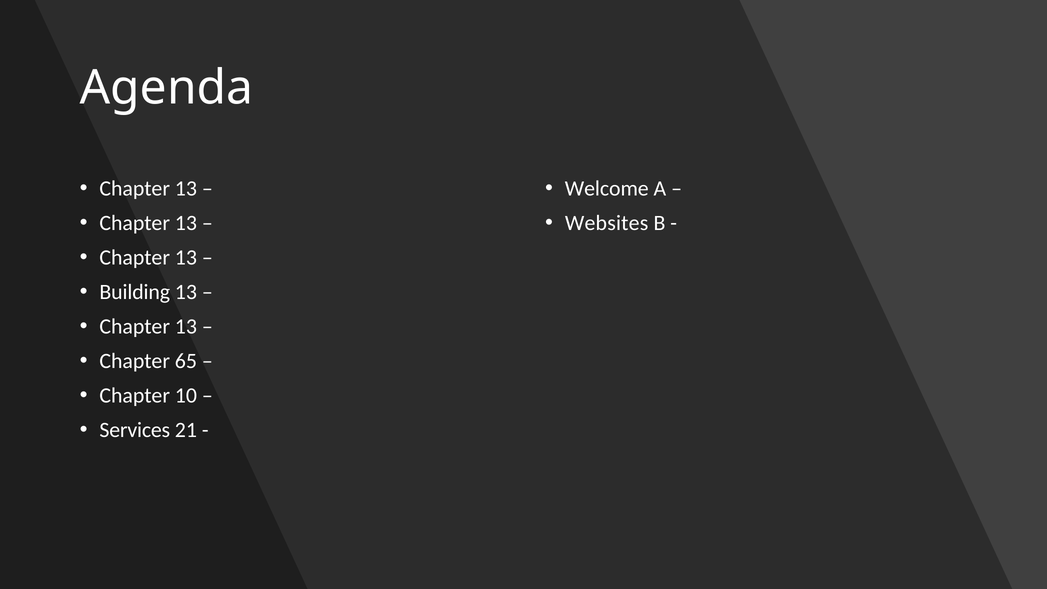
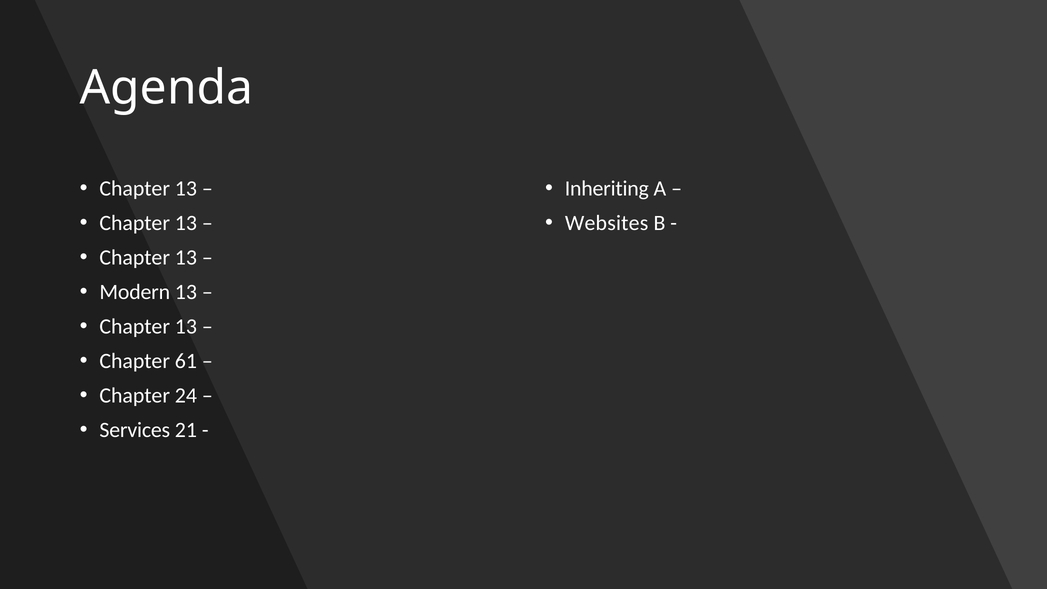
Welcome: Welcome -> Inheriting
Building: Building -> Modern
65: 65 -> 61
10: 10 -> 24
